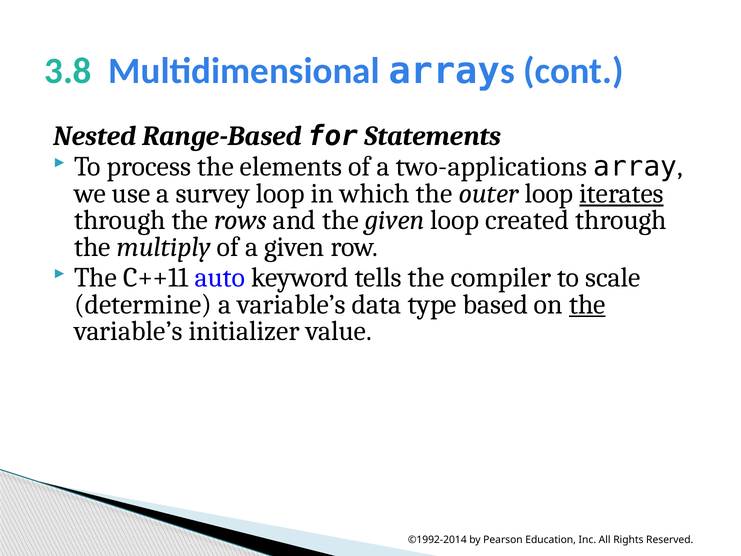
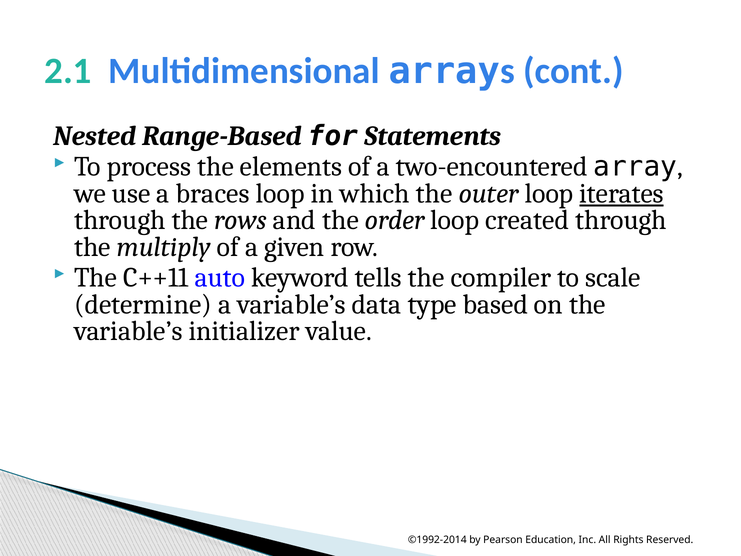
3.8: 3.8 -> 2.1
two-applications: two-applications -> two-encountered
survey: survey -> braces
the given: given -> order
the at (587, 304) underline: present -> none
